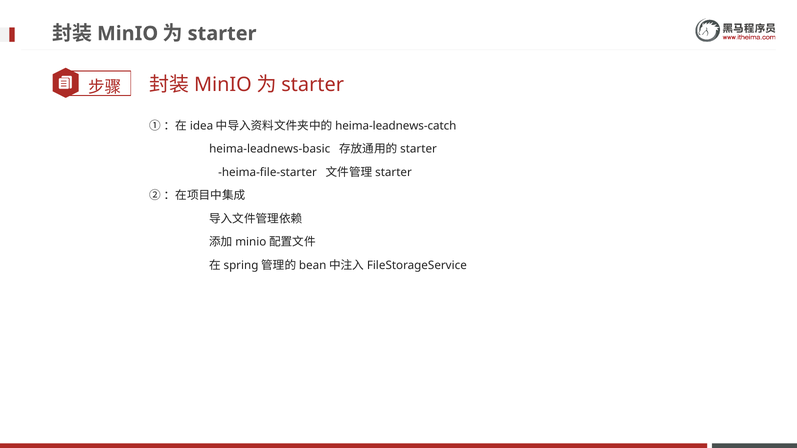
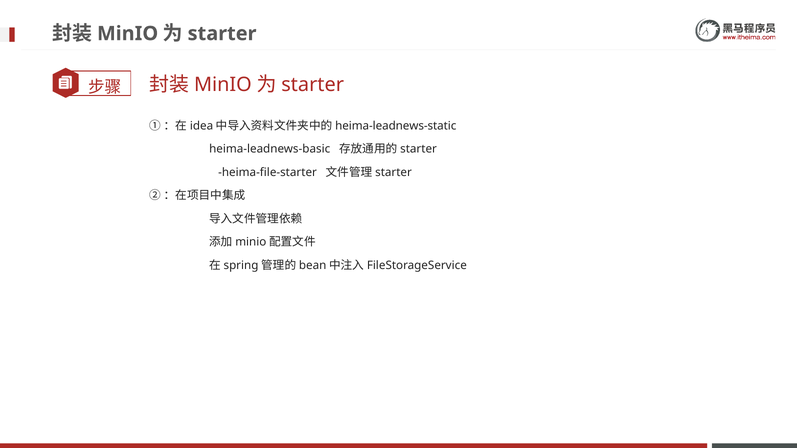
heima-leadnews-catch: heima-leadnews-catch -> heima-leadnews-static
